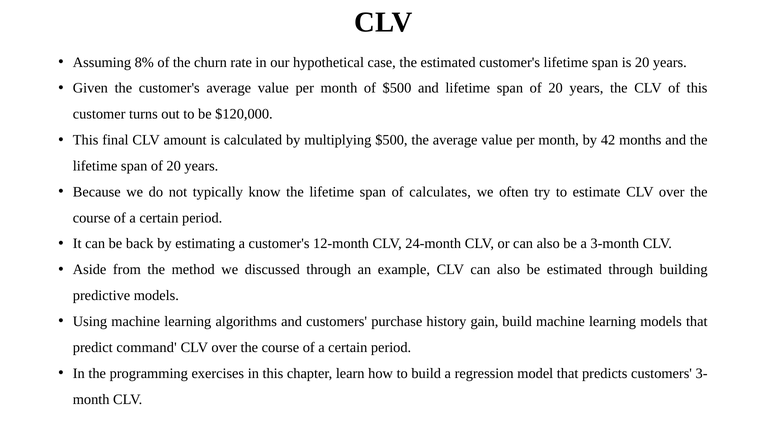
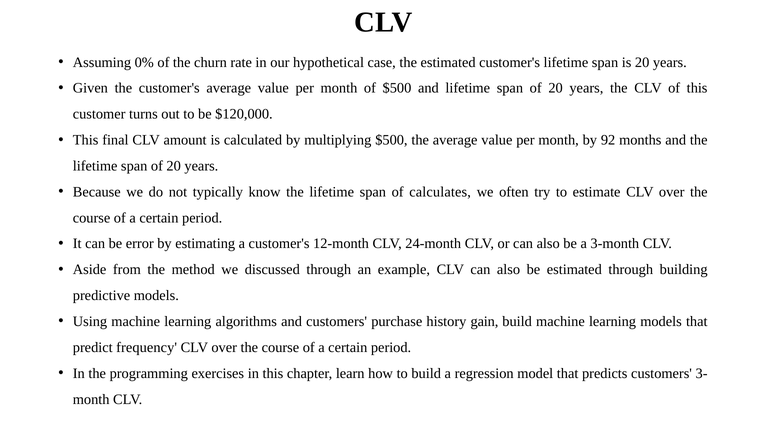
8%: 8% -> 0%
42: 42 -> 92
back: back -> error
command: command -> frequency
